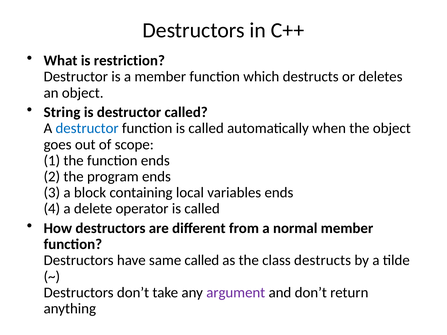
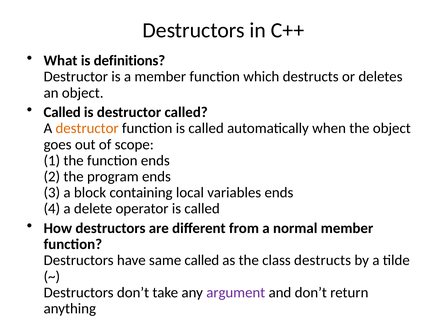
restriction: restriction -> definitions
String at (62, 112): String -> Called
destructor at (87, 128) colour: blue -> orange
